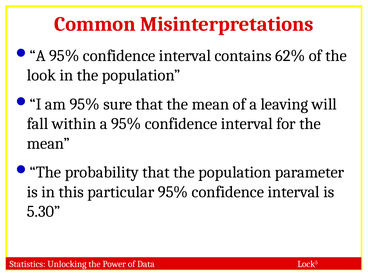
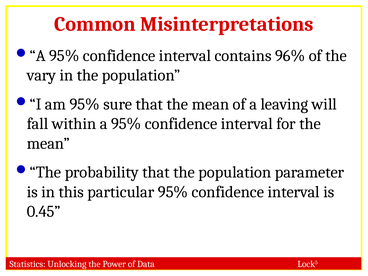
62%: 62% -> 96%
look: look -> vary
5.30: 5.30 -> 0.45
